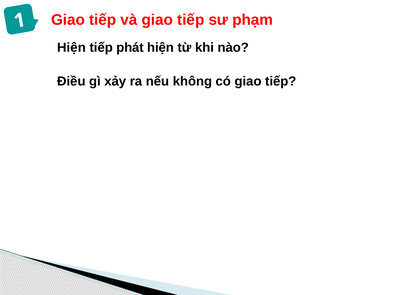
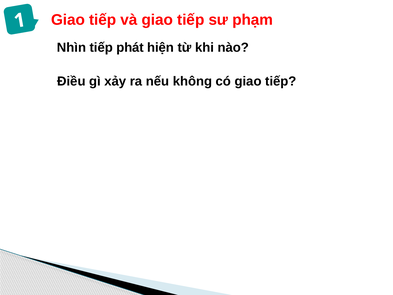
Hiện at (71, 48): Hiện -> Nhìn
